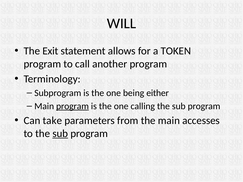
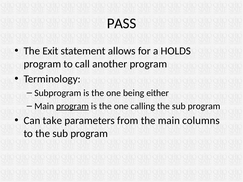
WILL: WILL -> PASS
TOKEN: TOKEN -> HOLDS
accesses: accesses -> columns
sub at (60, 134) underline: present -> none
